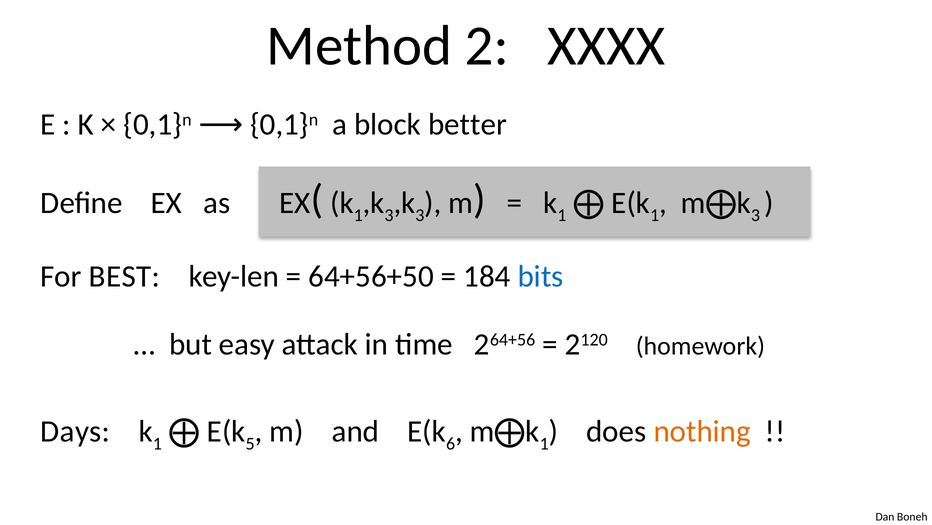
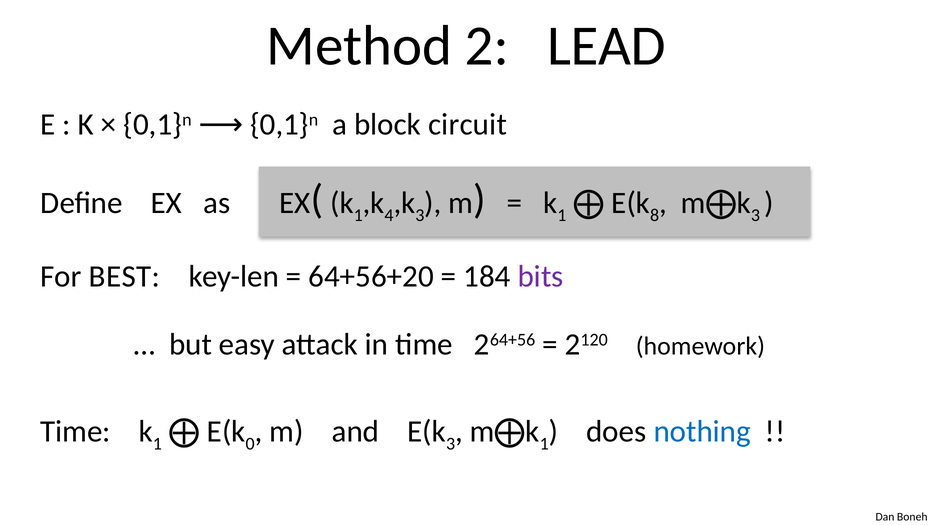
XXXX: XXXX -> LEAD
better: better -> circuit
1 at (655, 215): 1 -> 8
3 at (389, 215): 3 -> 4
64+56+50: 64+56+50 -> 64+56+20
bits colour: blue -> purple
5: 5 -> 0
6 at (451, 443): 6 -> 3
nothing colour: orange -> blue
Days at (75, 431): Days -> Time
